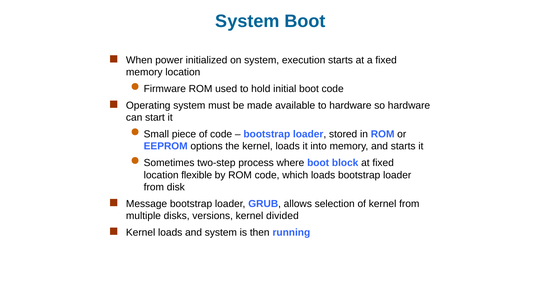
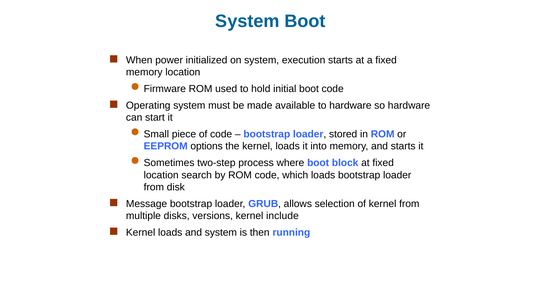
flexible: flexible -> search
divided: divided -> include
